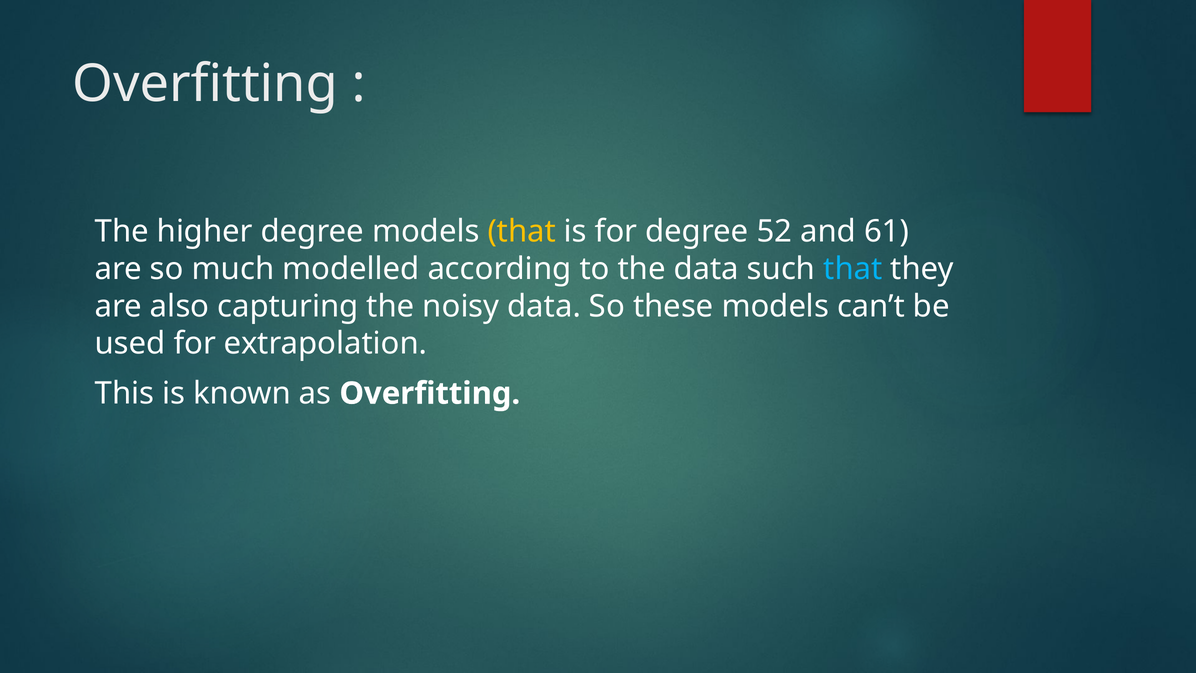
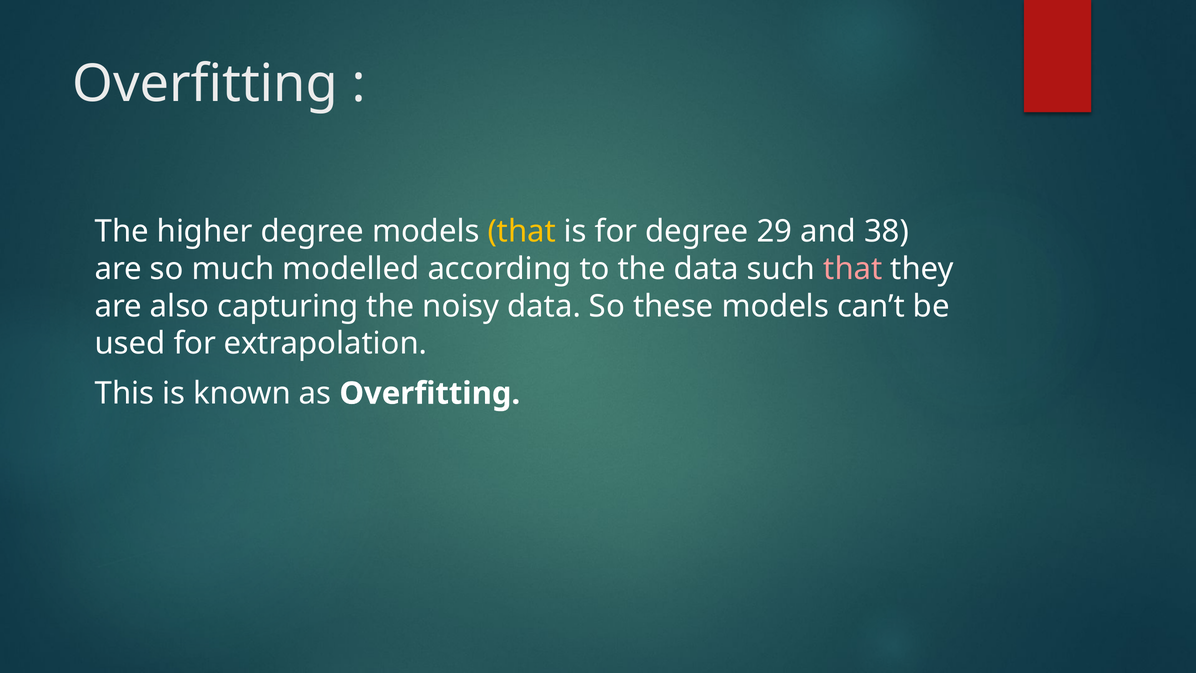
52: 52 -> 29
61: 61 -> 38
that at (853, 269) colour: light blue -> pink
